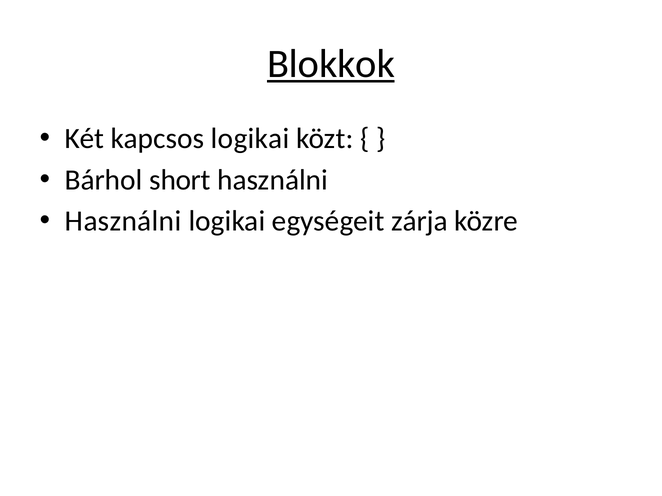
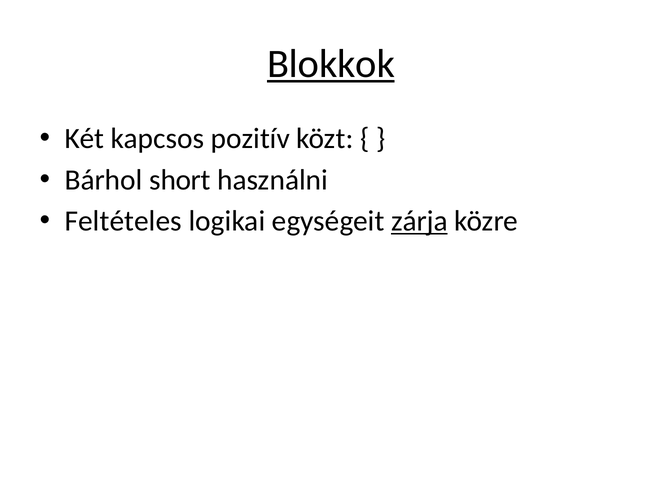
kapcsos logikai: logikai -> pozitív
Használni at (123, 221): Használni -> Feltételes
zárja underline: none -> present
